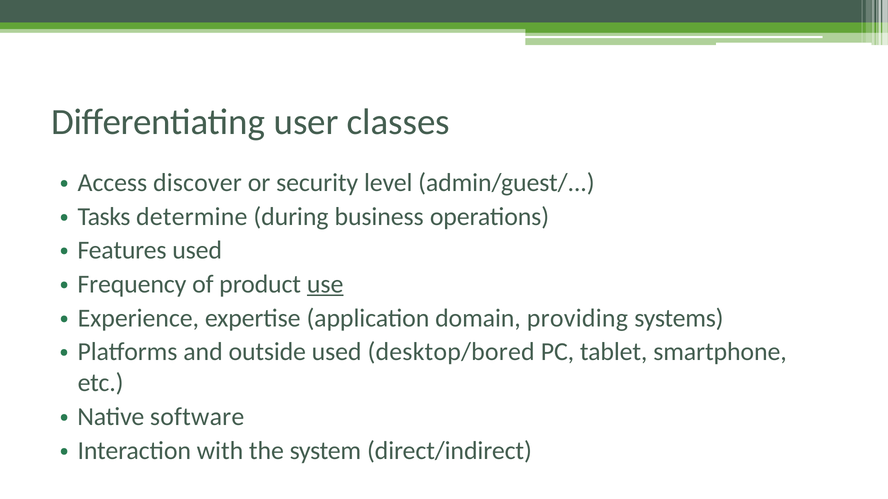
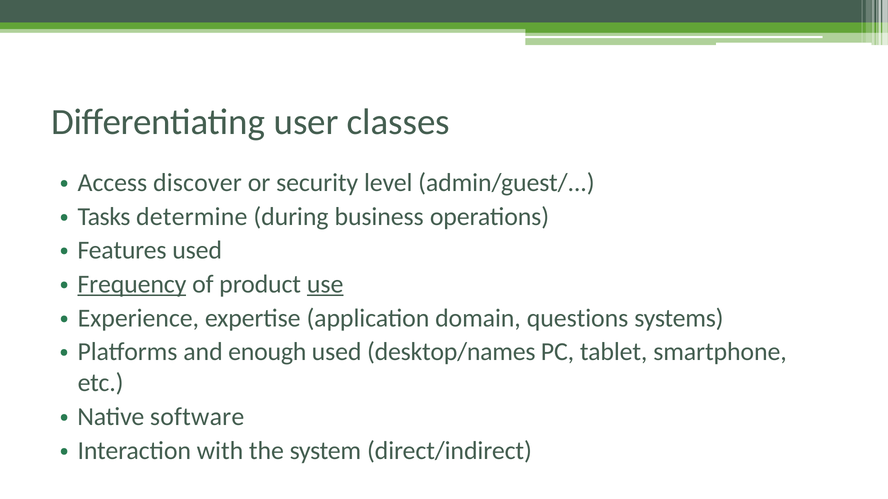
Frequency underline: none -> present
providing: providing -> questions
outside: outside -> enough
desktop/bored: desktop/bored -> desktop/names
